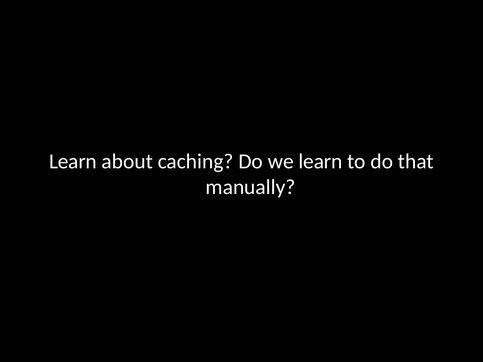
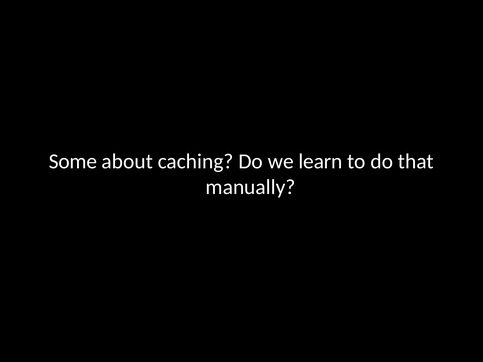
Learn at (73, 161): Learn -> Some
